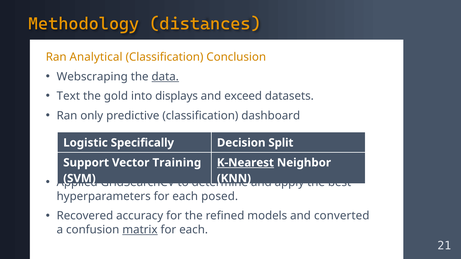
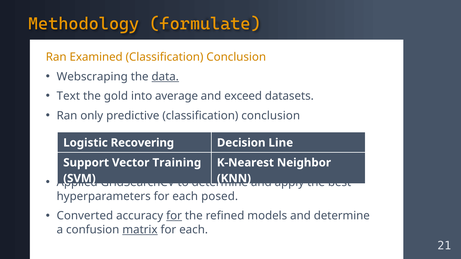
distances: distances -> formulate
Analytical: Analytical -> Examined
displays: displays -> average
predictive classification dashboard: dashboard -> conclusion
Specifically: Specifically -> Recovering
Split: Split -> Line
K-Nearest underline: present -> none
Recovered: Recovered -> Converted
for at (174, 216) underline: none -> present
and converted: converted -> determine
